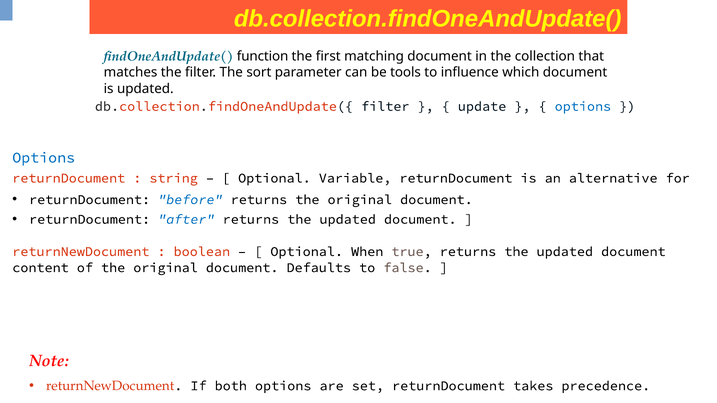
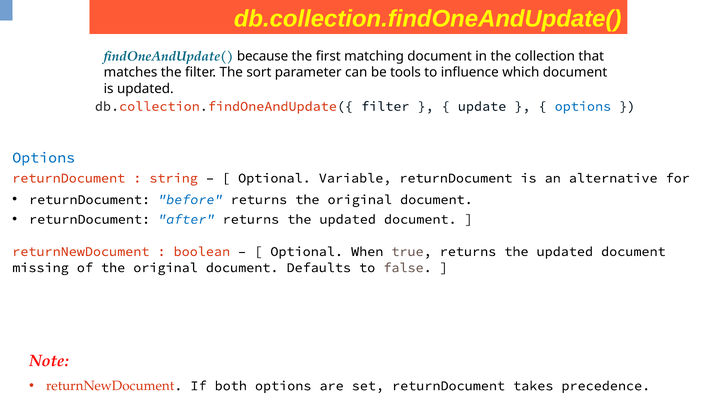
function: function -> because
content: content -> missing
